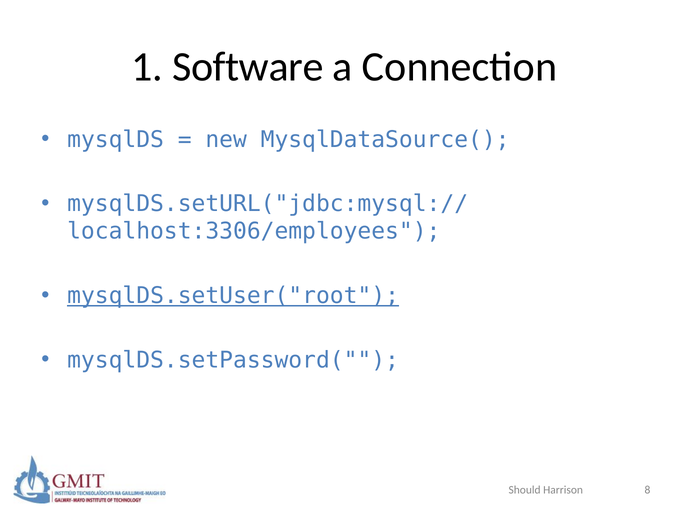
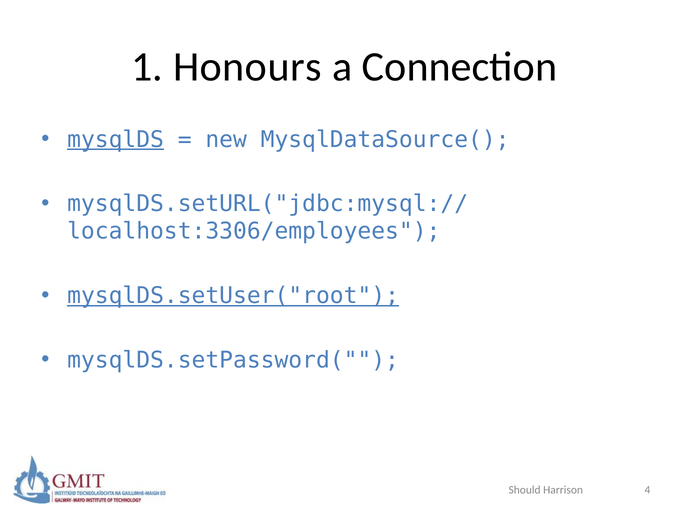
Software: Software -> Honours
mysqlDS underline: none -> present
8: 8 -> 4
